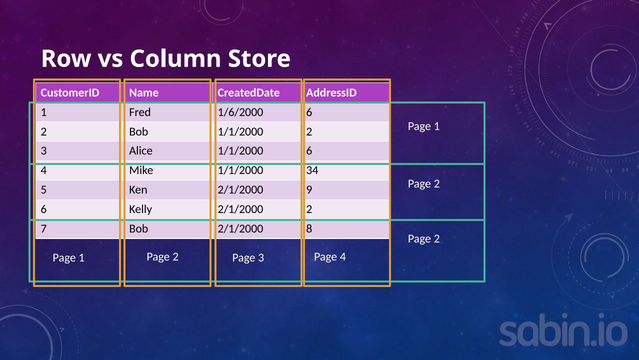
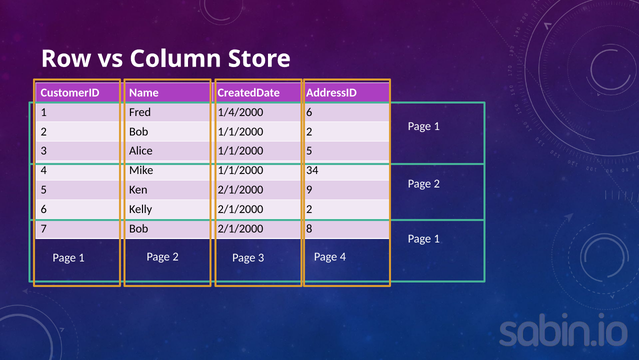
1/6/2000: 1/6/2000 -> 1/4/2000
1/1/2000 6: 6 -> 5
2 at (437, 238): 2 -> 1
